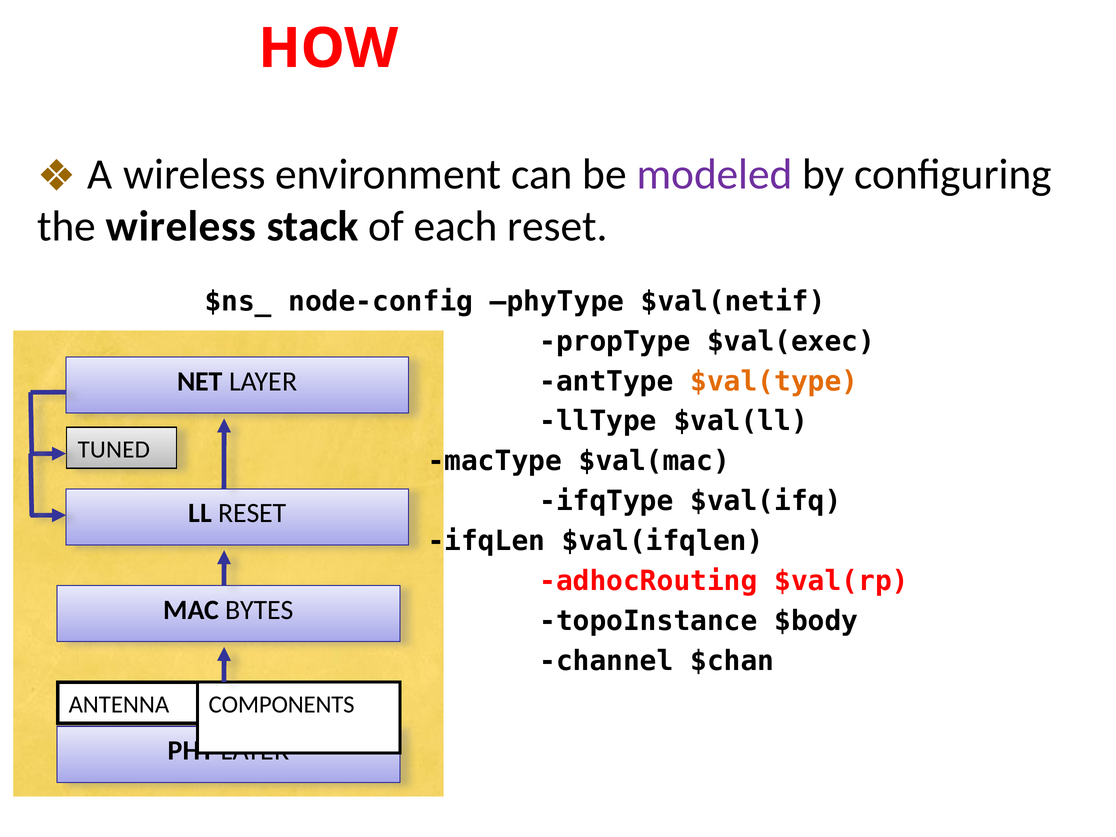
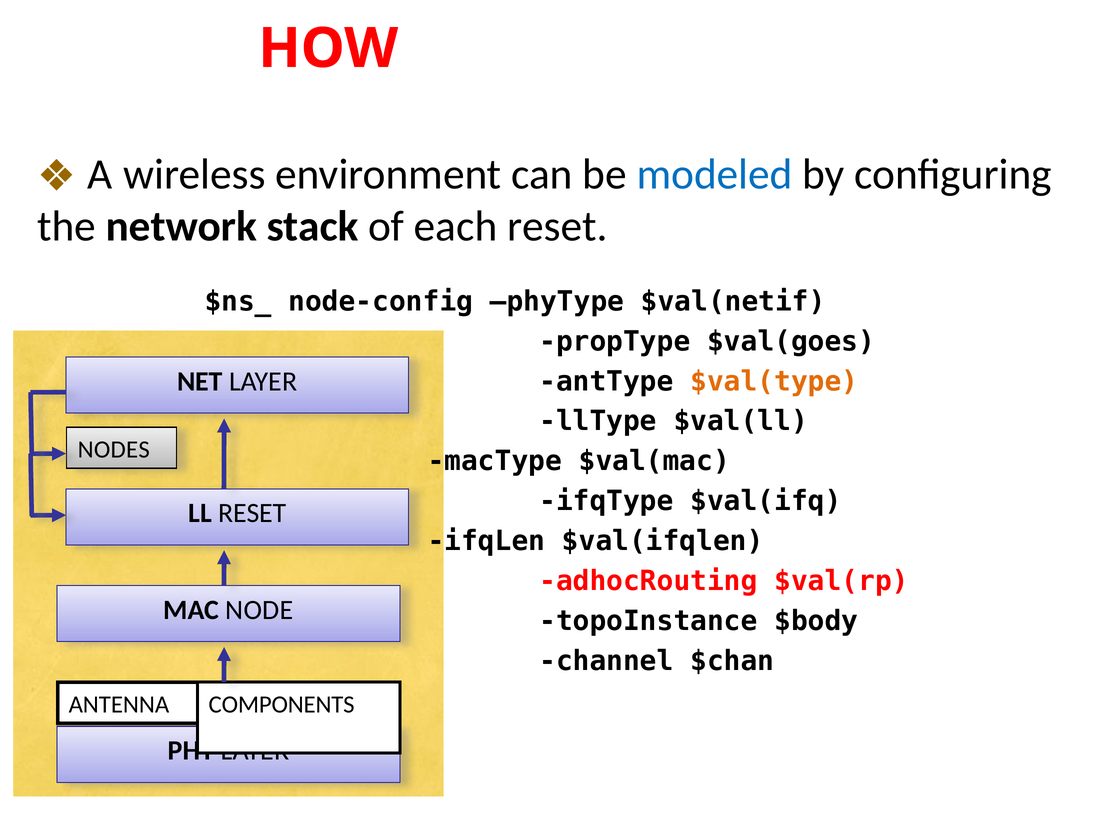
modeled colour: purple -> blue
the wireless: wireless -> network
$val(exec: $val(exec -> $val(goes
TUNED: TUNED -> NODES
BYTES: BYTES -> NODE
